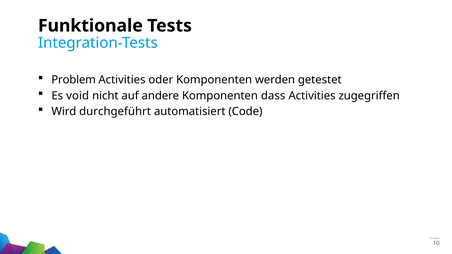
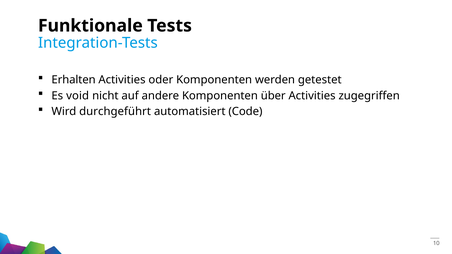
Problem: Problem -> Erhalten
dass: dass -> über
